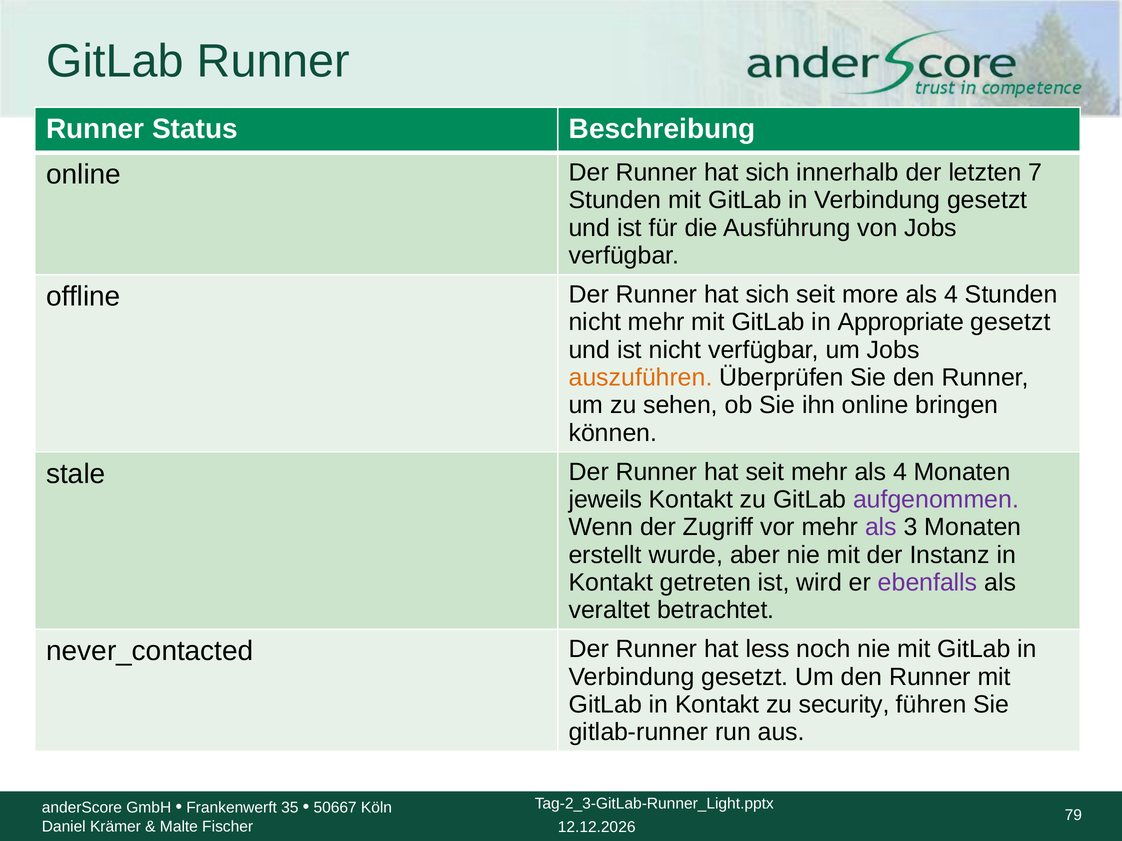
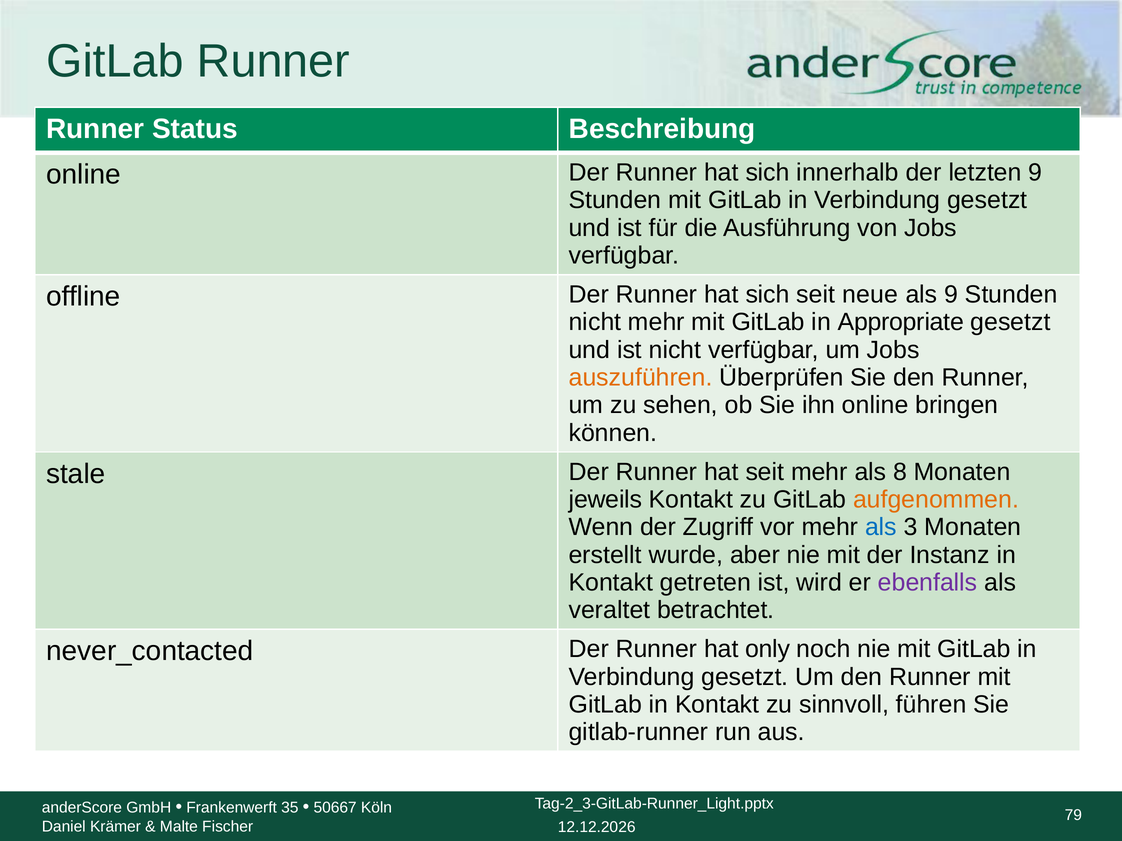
letzten 7: 7 -> 9
more: more -> neue
4 at (951, 295): 4 -> 9
mehr als 4: 4 -> 8
aufgenommen colour: purple -> orange
als at (881, 528) colour: purple -> blue
less: less -> only
security: security -> sinnvoll
